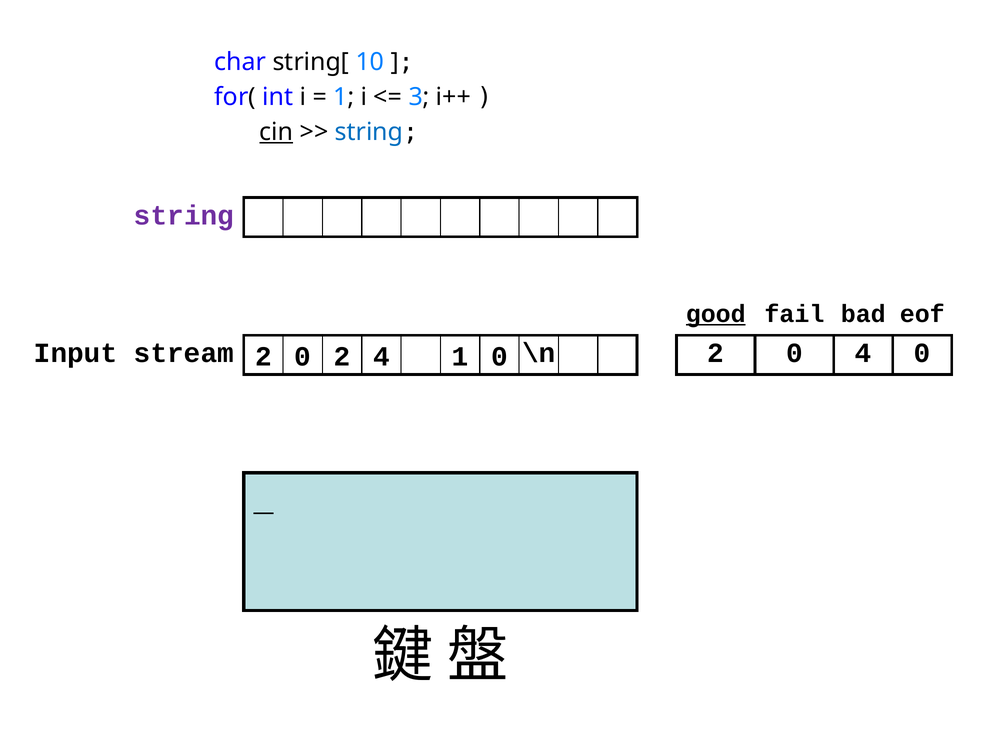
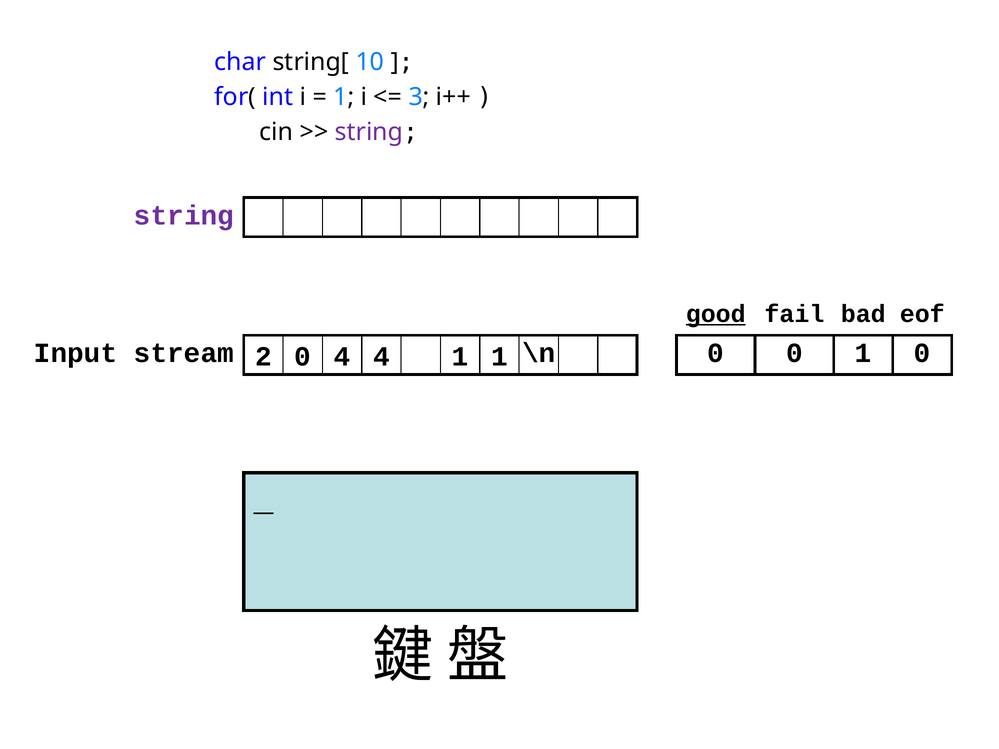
cin underline: present -> none
string at (369, 132) colour: blue -> purple
\n 2: 2 -> 0
0 4: 4 -> 1
0 2: 2 -> 4
1 0: 0 -> 1
